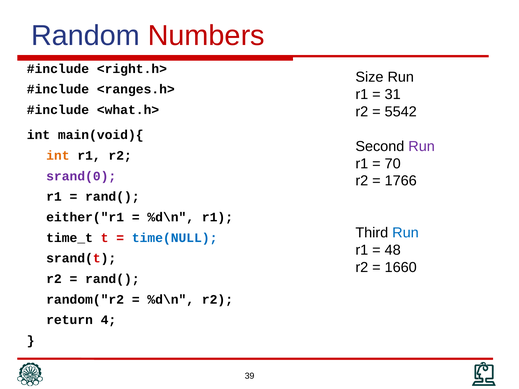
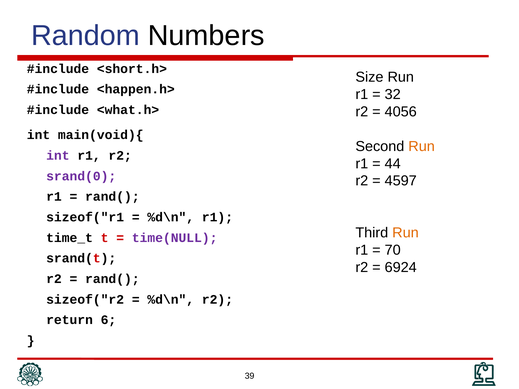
Numbers colour: red -> black
<right.h>: <right.h> -> <short.h>
<ranges.h>: <ranges.h> -> <happen.h>
31: 31 -> 32
5542: 5542 -> 4056
Run at (422, 146) colour: purple -> orange
int at (58, 156) colour: orange -> purple
70: 70 -> 44
1766: 1766 -> 4597
either("r1: either("r1 -> sizeof("r1
Run at (405, 233) colour: blue -> orange
time(NULL colour: blue -> purple
48: 48 -> 70
1660: 1660 -> 6924
random("r2: random("r2 -> sizeof("r2
4: 4 -> 6
